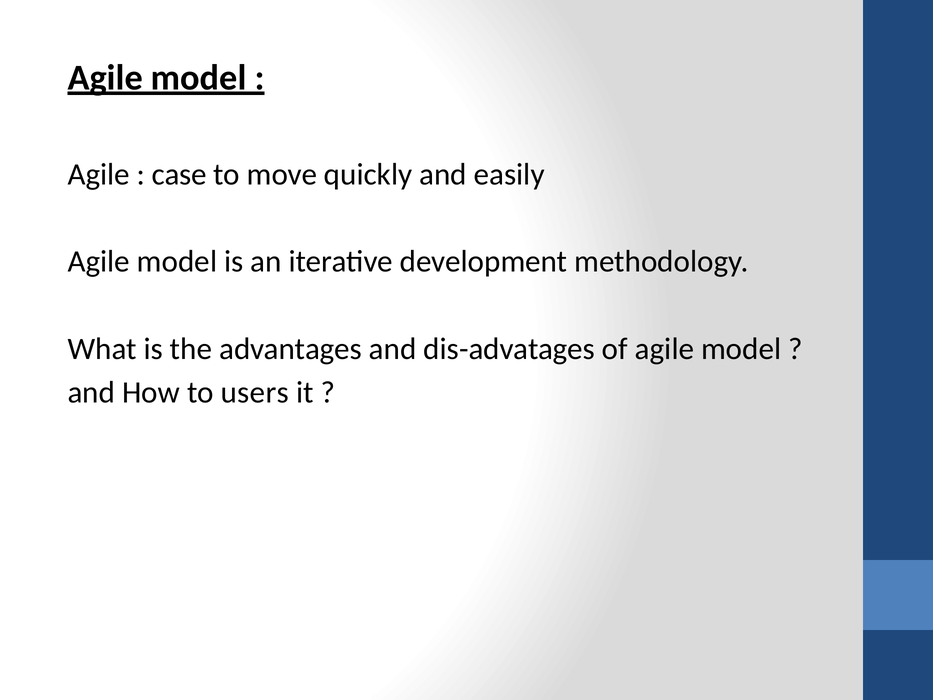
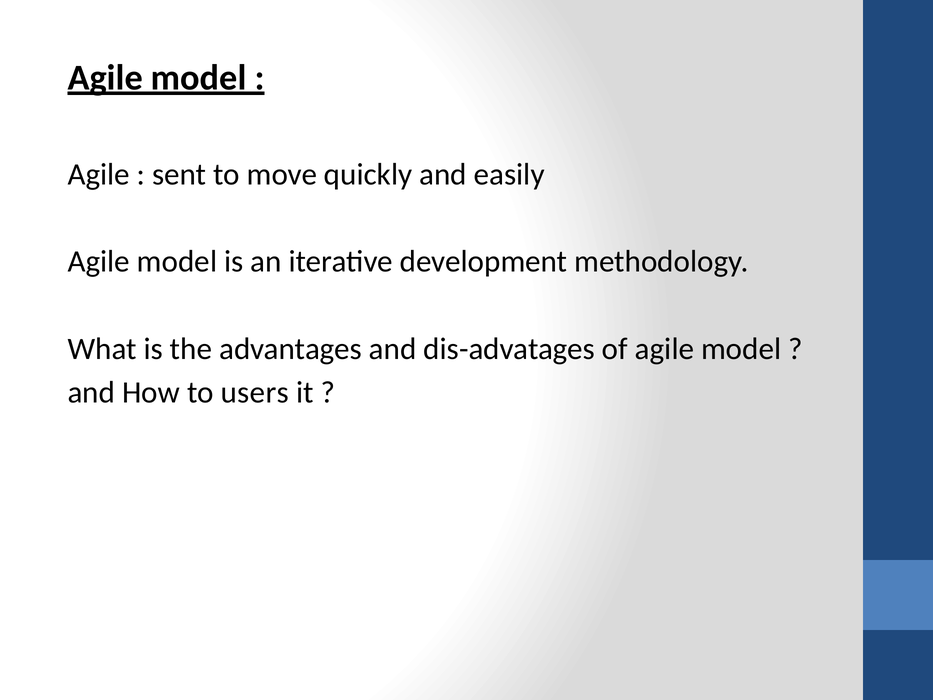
case: case -> sent
